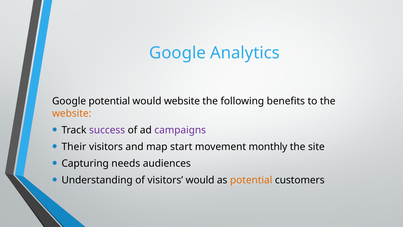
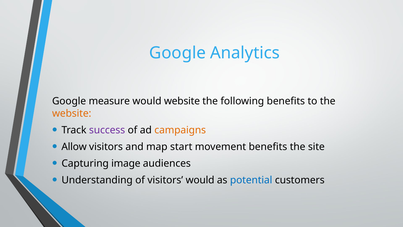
Google potential: potential -> measure
campaigns colour: purple -> orange
Their: Their -> Allow
movement monthly: monthly -> benefits
needs: needs -> image
potential at (251, 180) colour: orange -> blue
